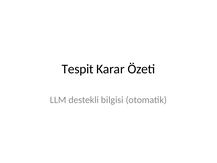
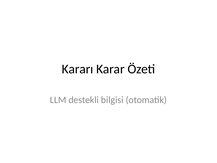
Tespit: Tespit -> Kararı
